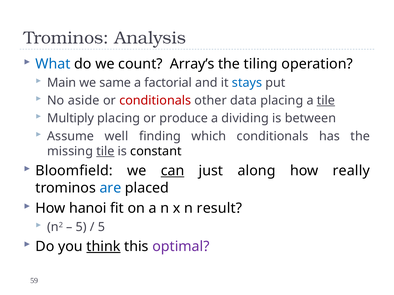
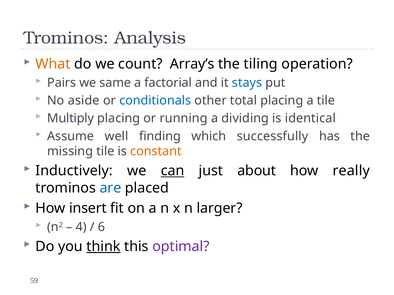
What colour: blue -> orange
Main: Main -> Pairs
conditionals at (155, 101) colour: red -> blue
data: data -> total
tile at (326, 101) underline: present -> none
produce: produce -> running
between: between -> identical
which conditionals: conditionals -> successfully
tile at (105, 152) underline: present -> none
constant colour: black -> orange
Bloomfield: Bloomfield -> Inductively
along: along -> about
hanoi: hanoi -> insert
result: result -> larger
5 at (81, 227): 5 -> 4
5 at (101, 227): 5 -> 6
